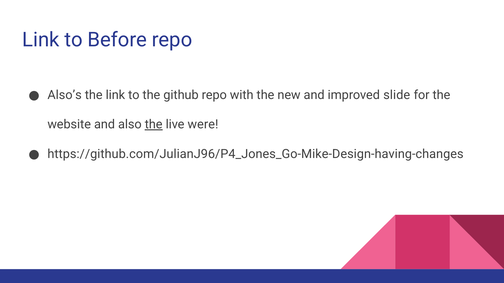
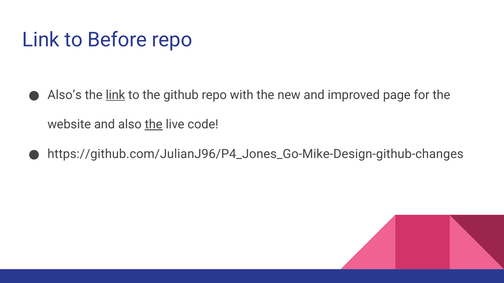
link at (115, 95) underline: none -> present
slide: slide -> page
were: were -> code
https://github.com/JulianJ96/P4_Jones_Go-Mike-Design-having-changes: https://github.com/JulianJ96/P4_Jones_Go-Mike-Design-having-changes -> https://github.com/JulianJ96/P4_Jones_Go-Mike-Design-github-changes
